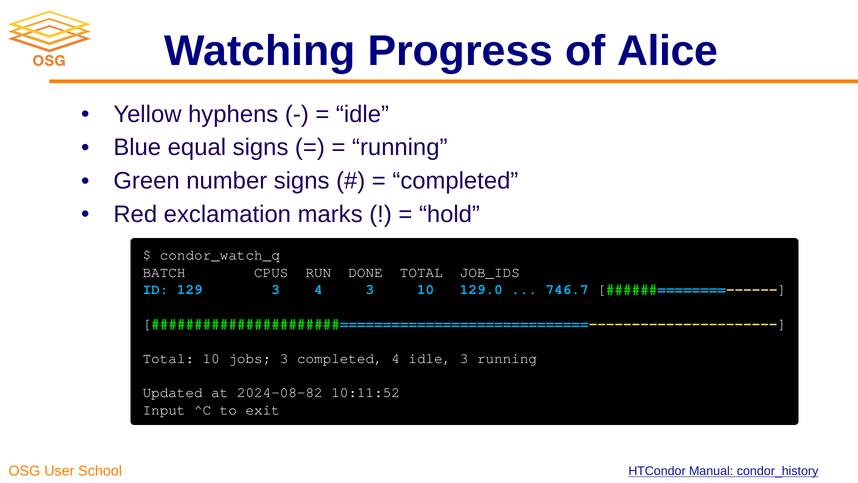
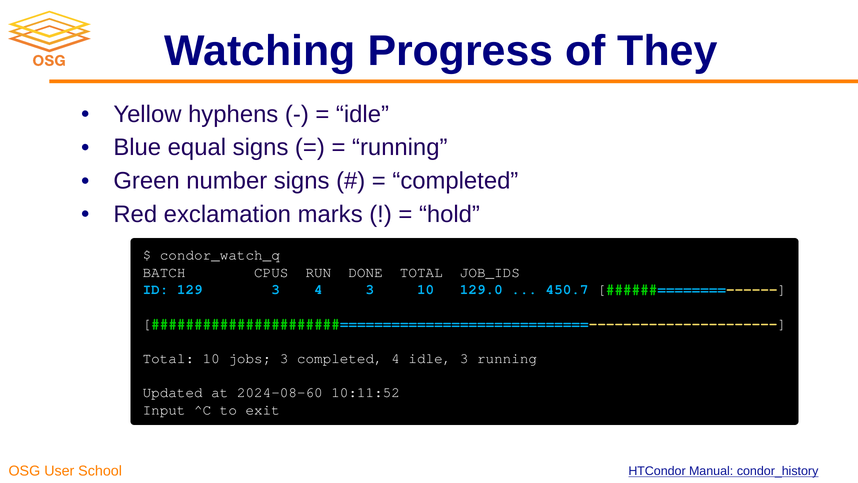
Alice: Alice -> They
746.7: 746.7 -> 450.7
2024-08-82: 2024-08-82 -> 2024-08-60
